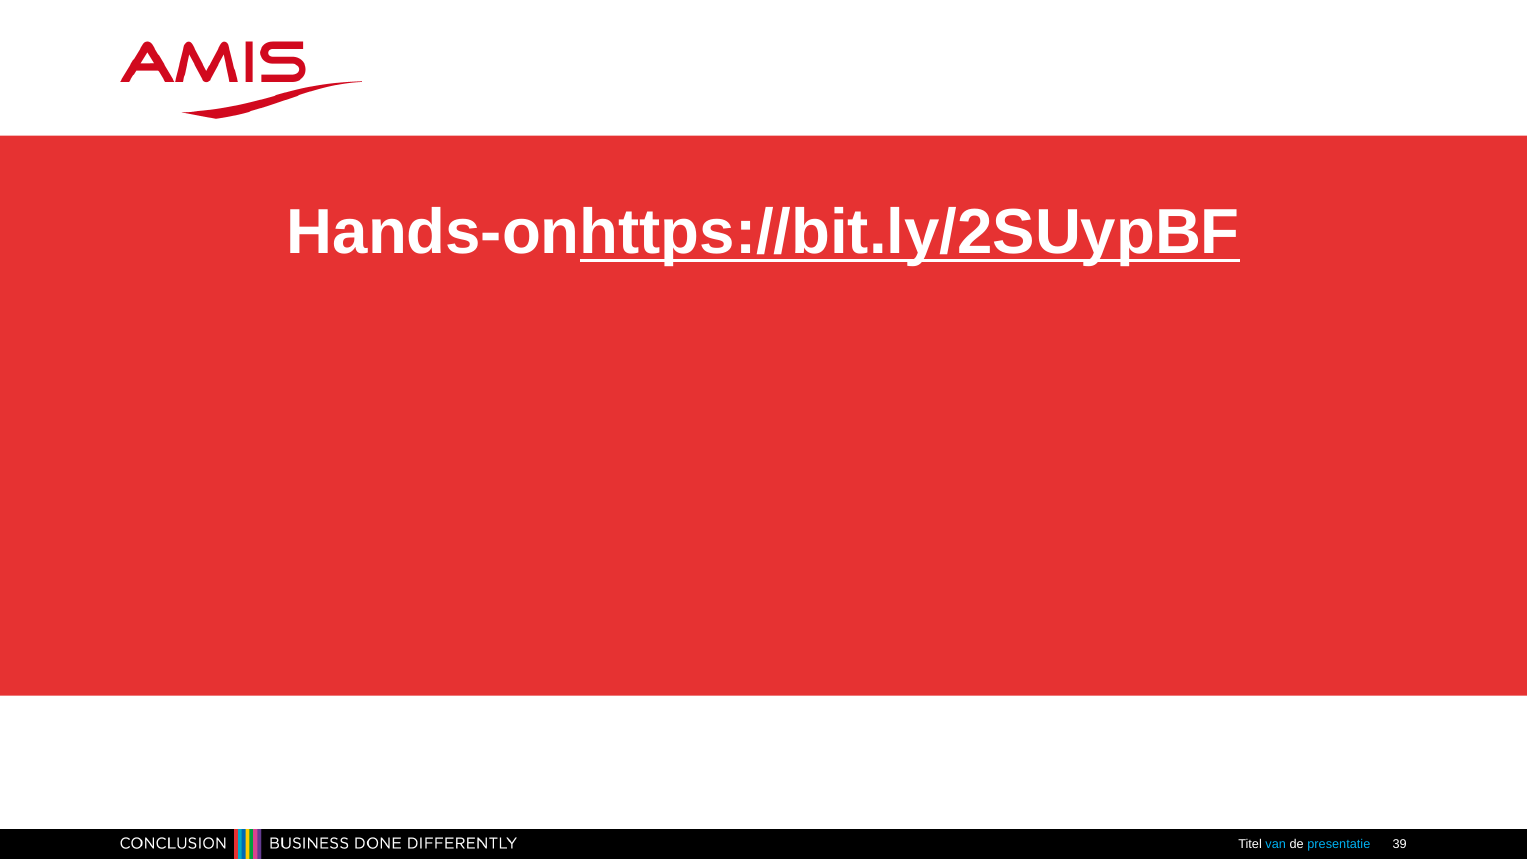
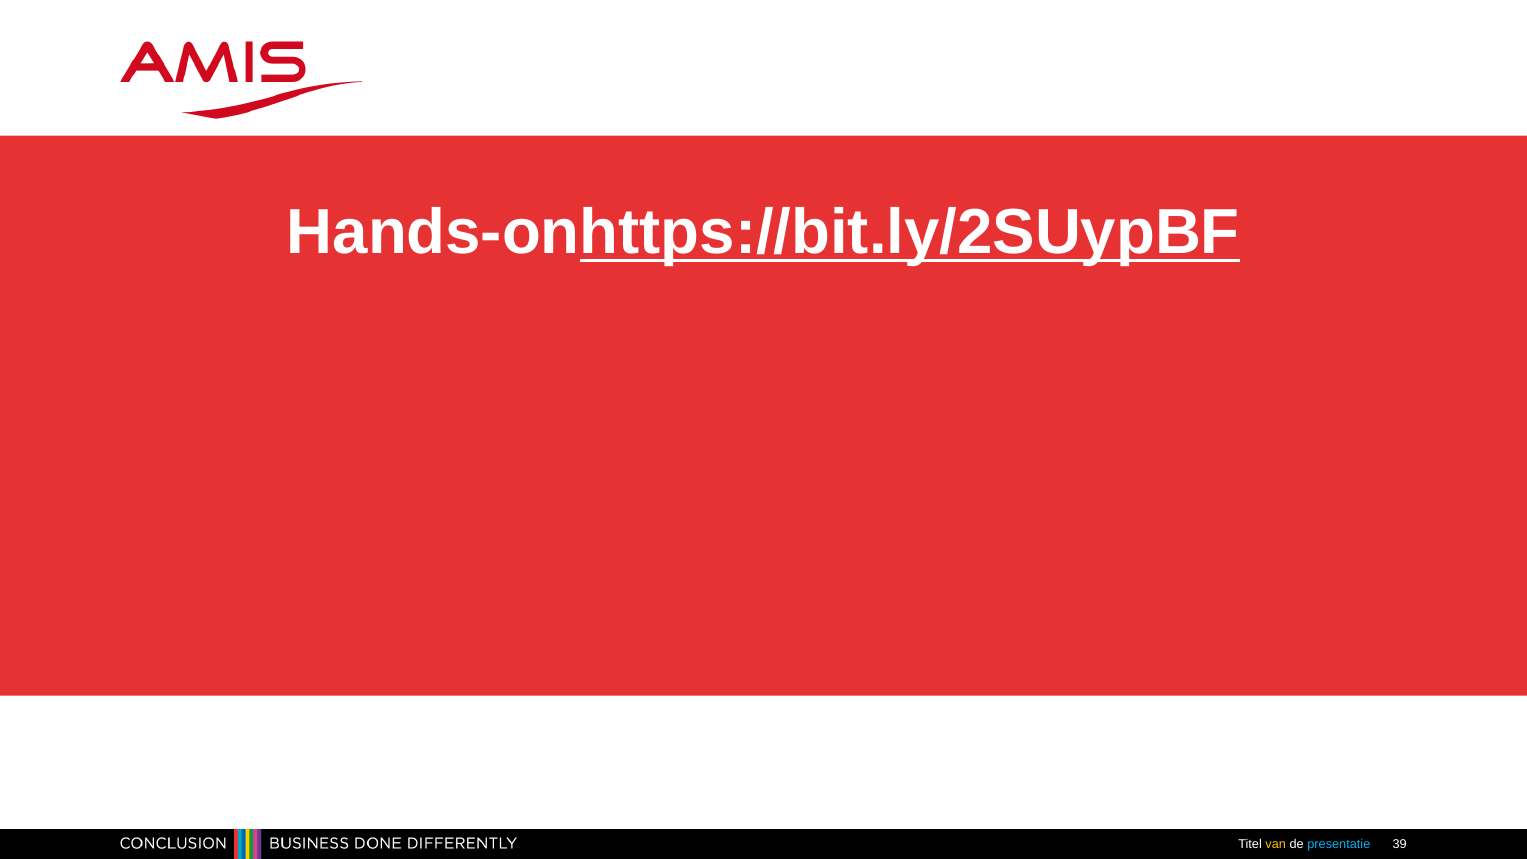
van colour: light blue -> yellow
